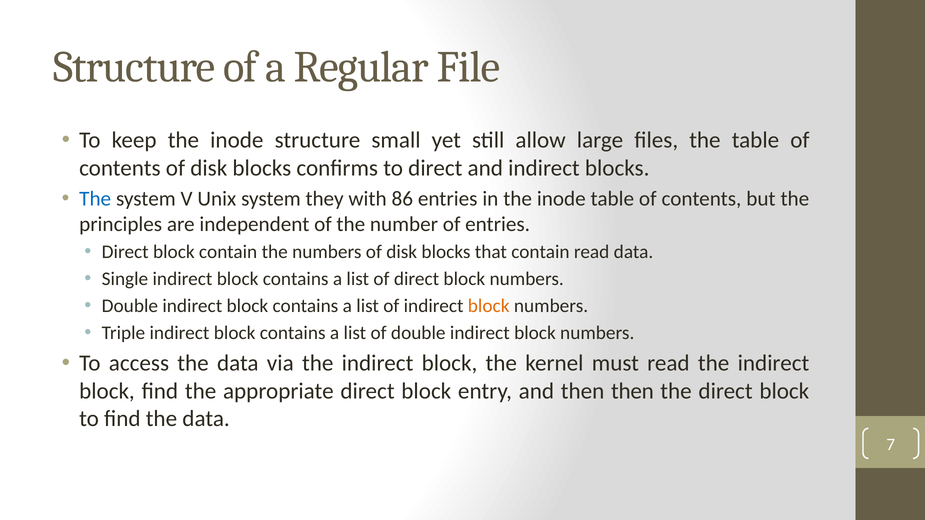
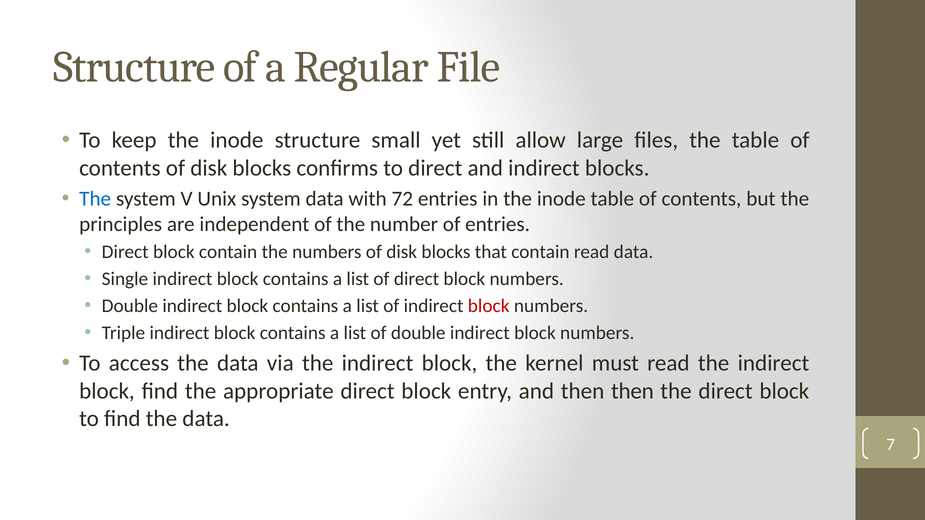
system they: they -> data
86: 86 -> 72
block at (489, 306) colour: orange -> red
